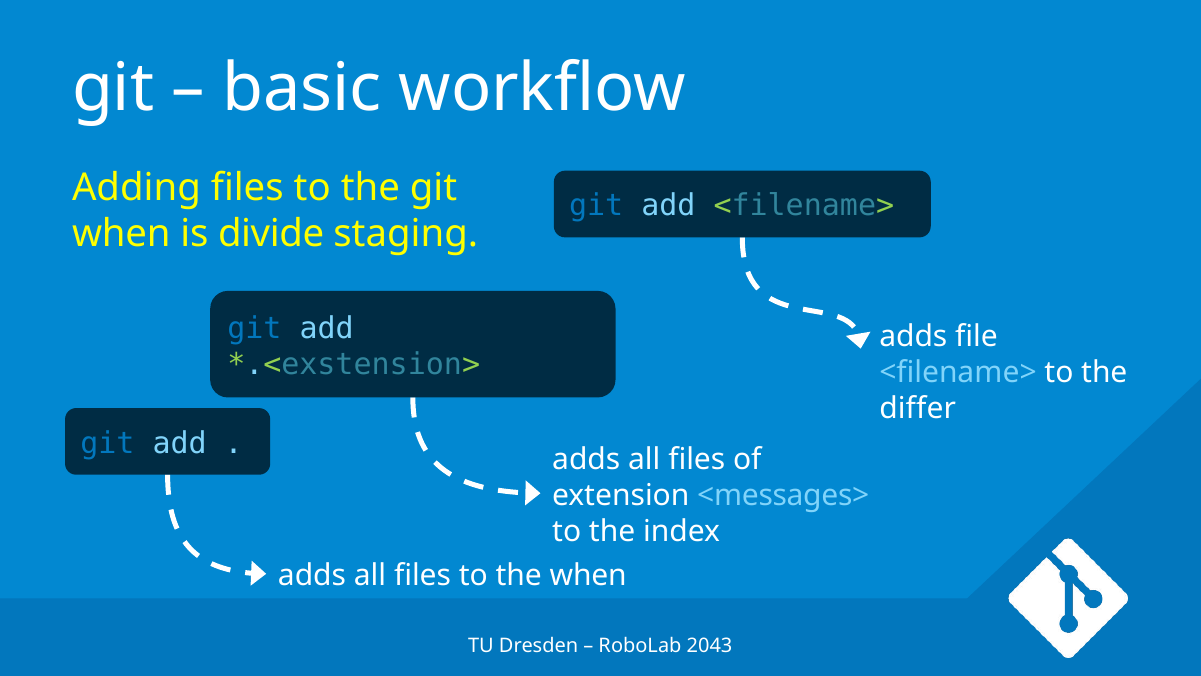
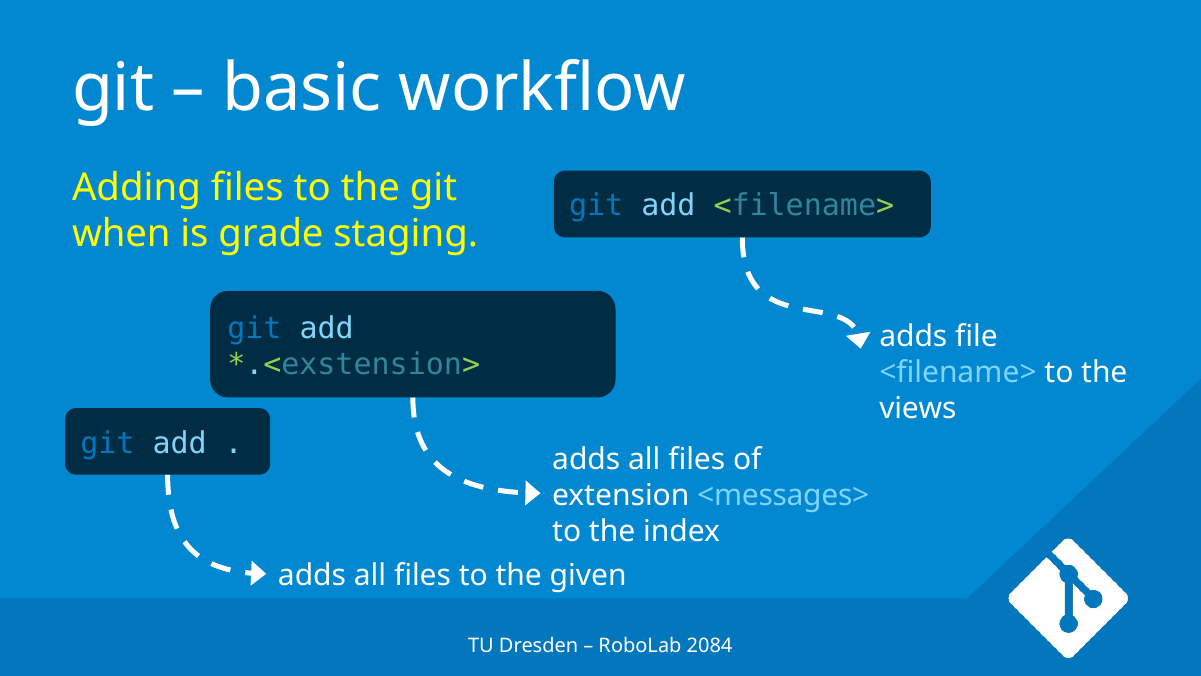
divide: divide -> grade
differ: differ -> views
the when: when -> given
2043: 2043 -> 2084
